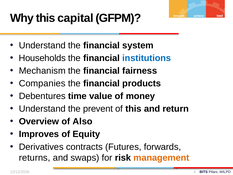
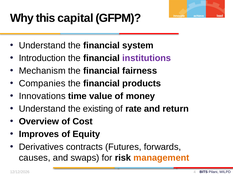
Households: Households -> Introduction
institutions colour: blue -> purple
Debentures: Debentures -> Innovations
prevent: prevent -> existing
of this: this -> rate
Also: Also -> Cost
returns: returns -> causes
